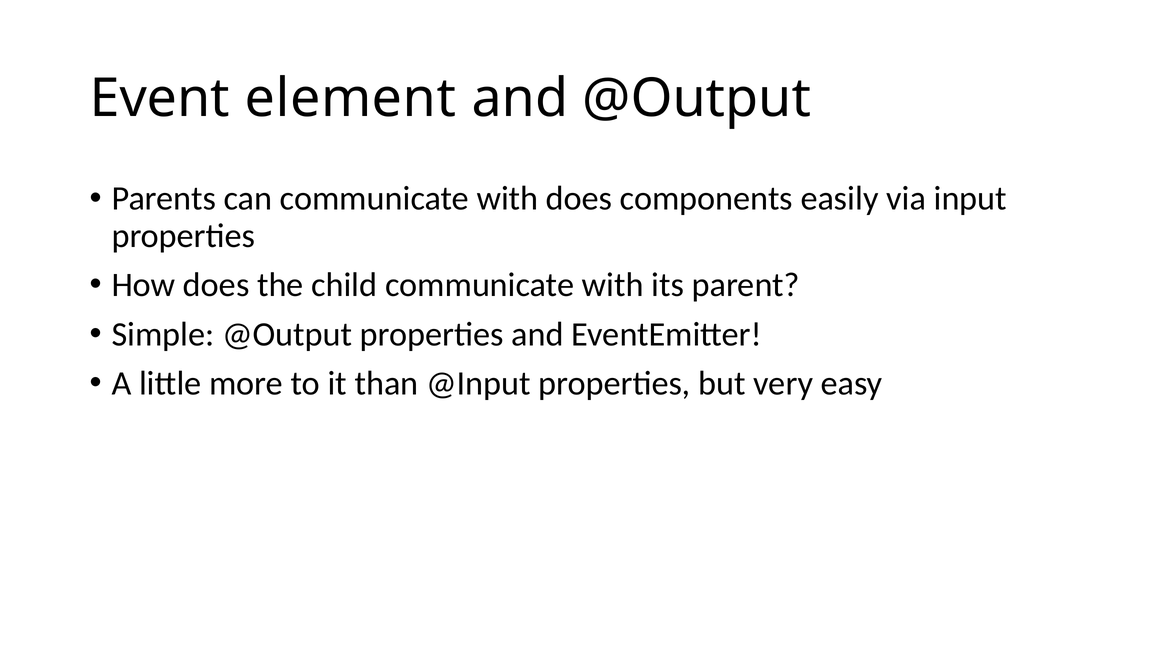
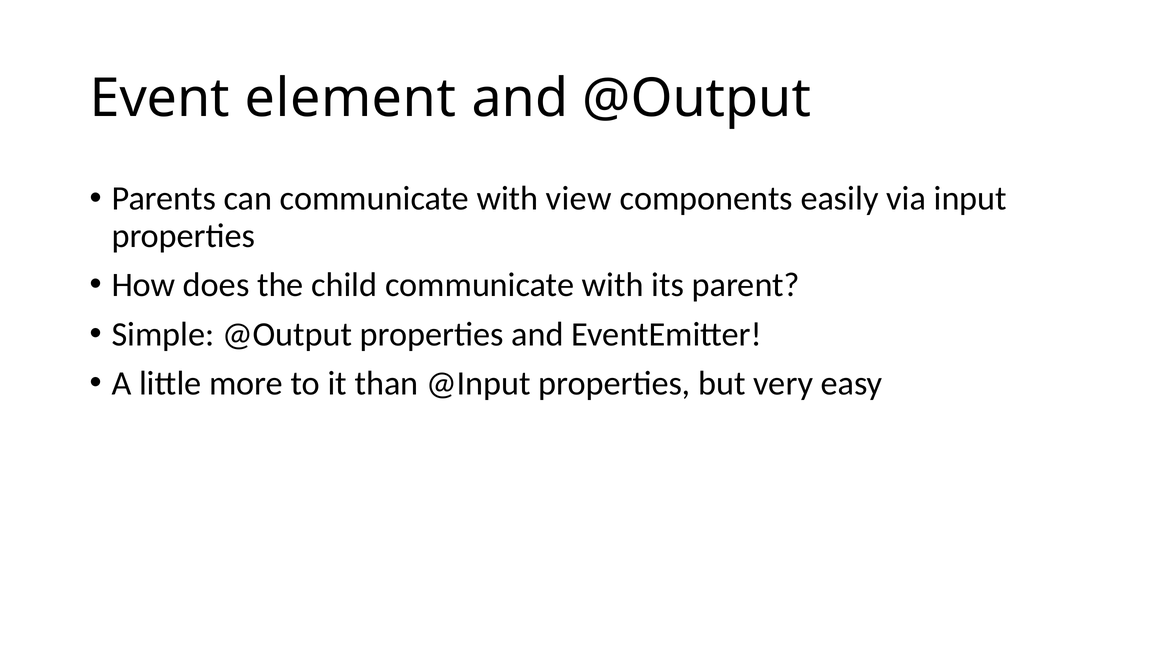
with does: does -> view
